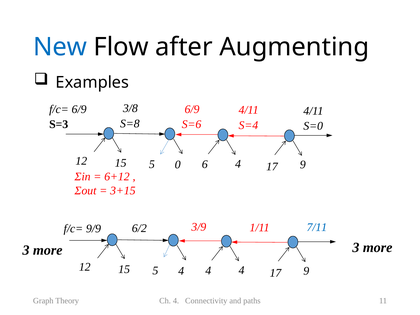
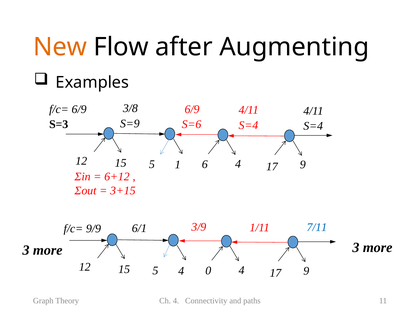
New colour: blue -> orange
S=8: S=8 -> S=9
S=0 at (313, 126): S=0 -> S=4
0: 0 -> 1
6/2: 6/2 -> 6/1
5 4 4: 4 -> 0
